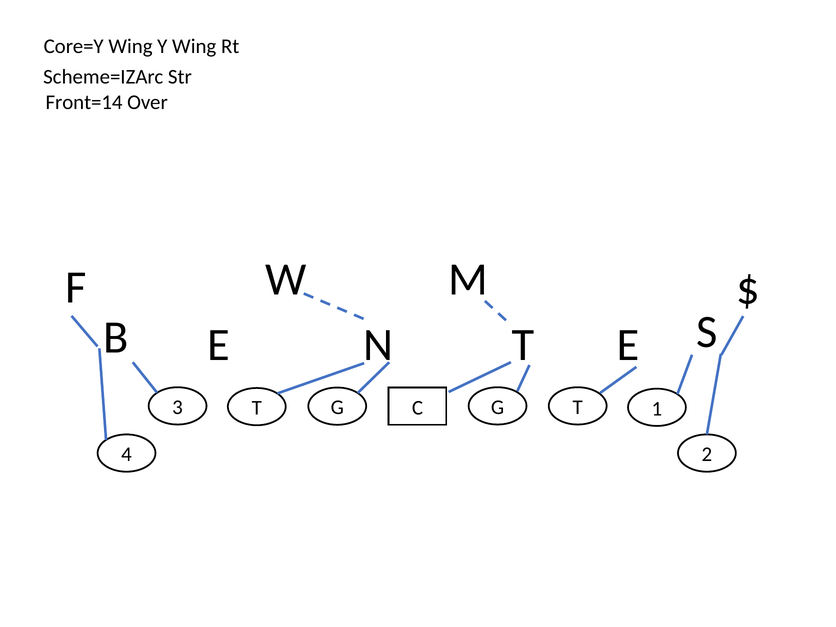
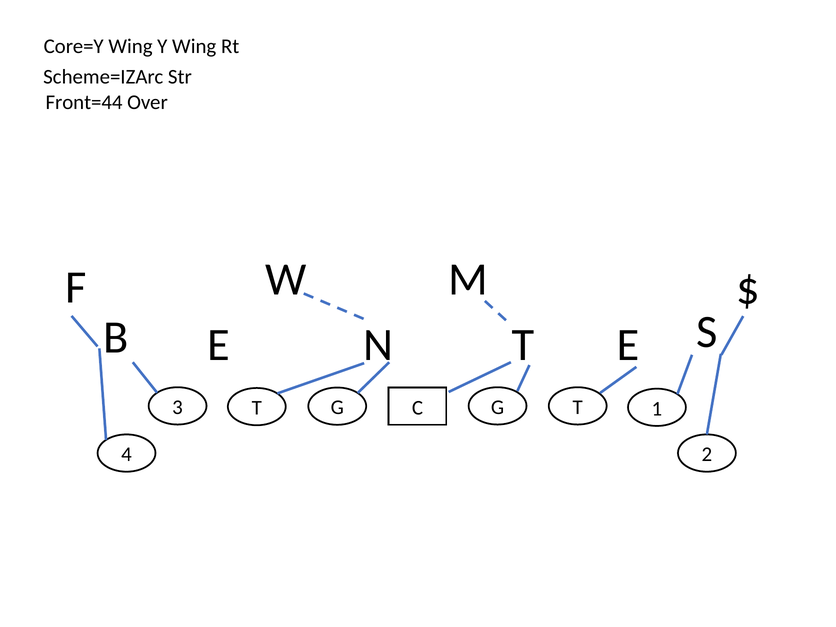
Front=14: Front=14 -> Front=44
